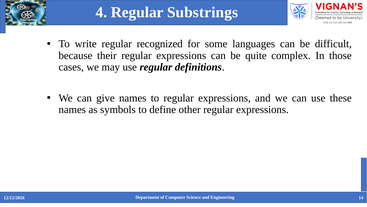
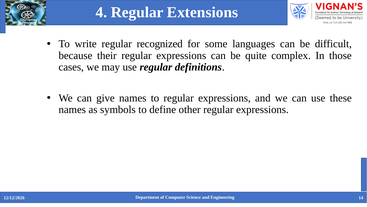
Substrings: Substrings -> Extensions
